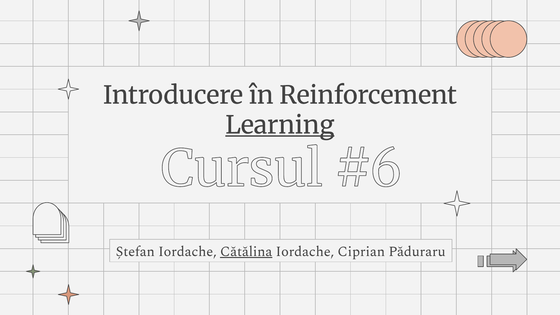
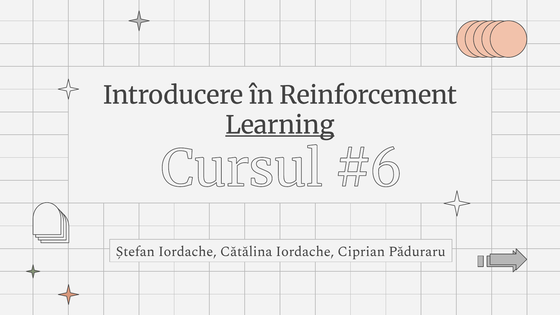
Cătălina underline: present -> none
